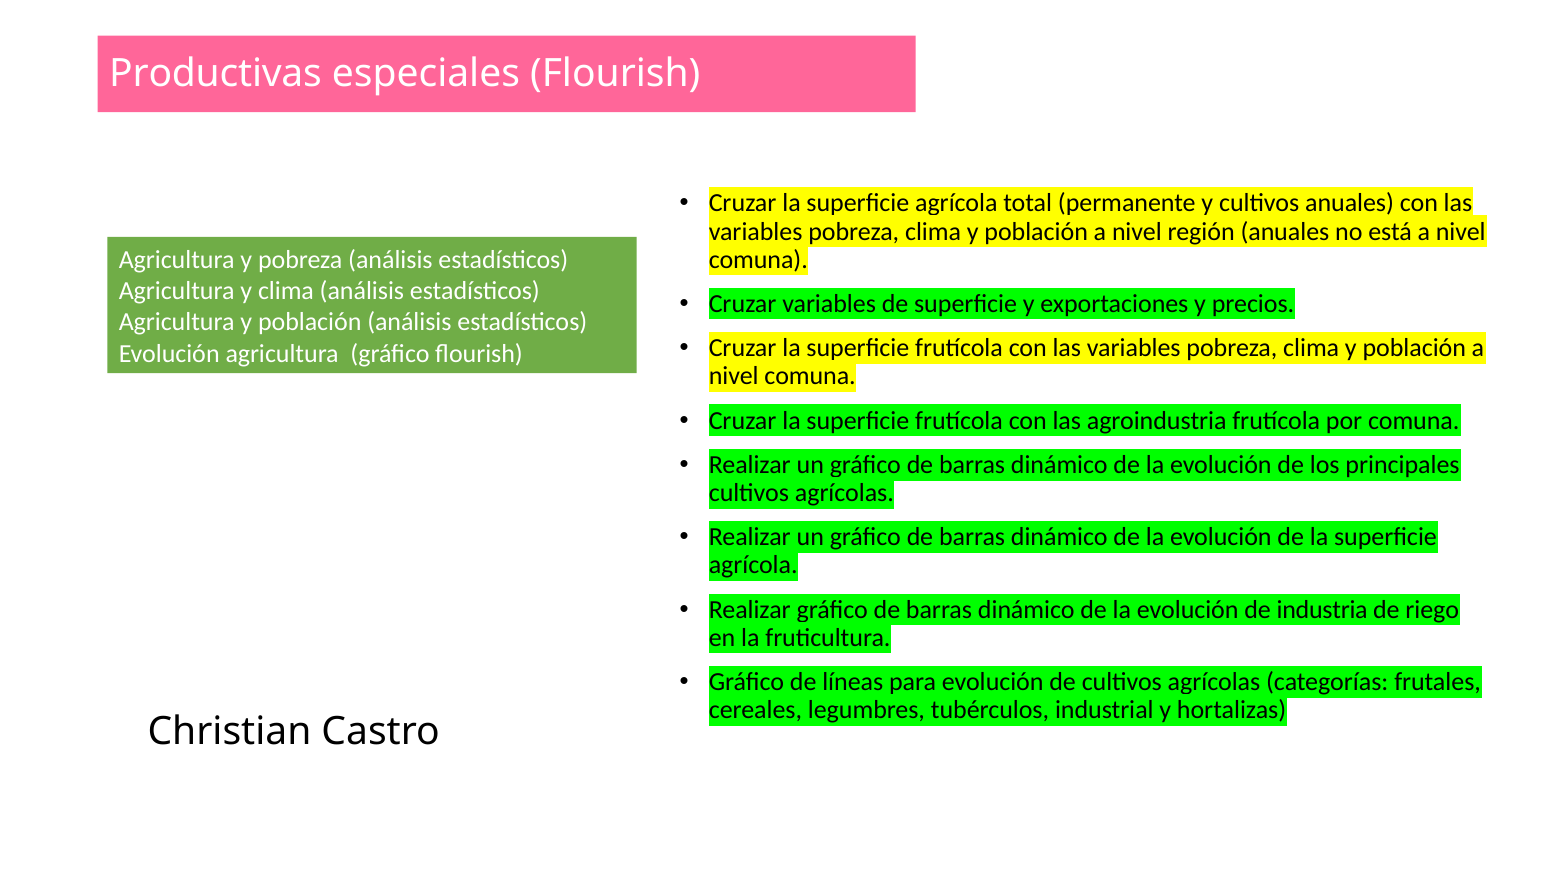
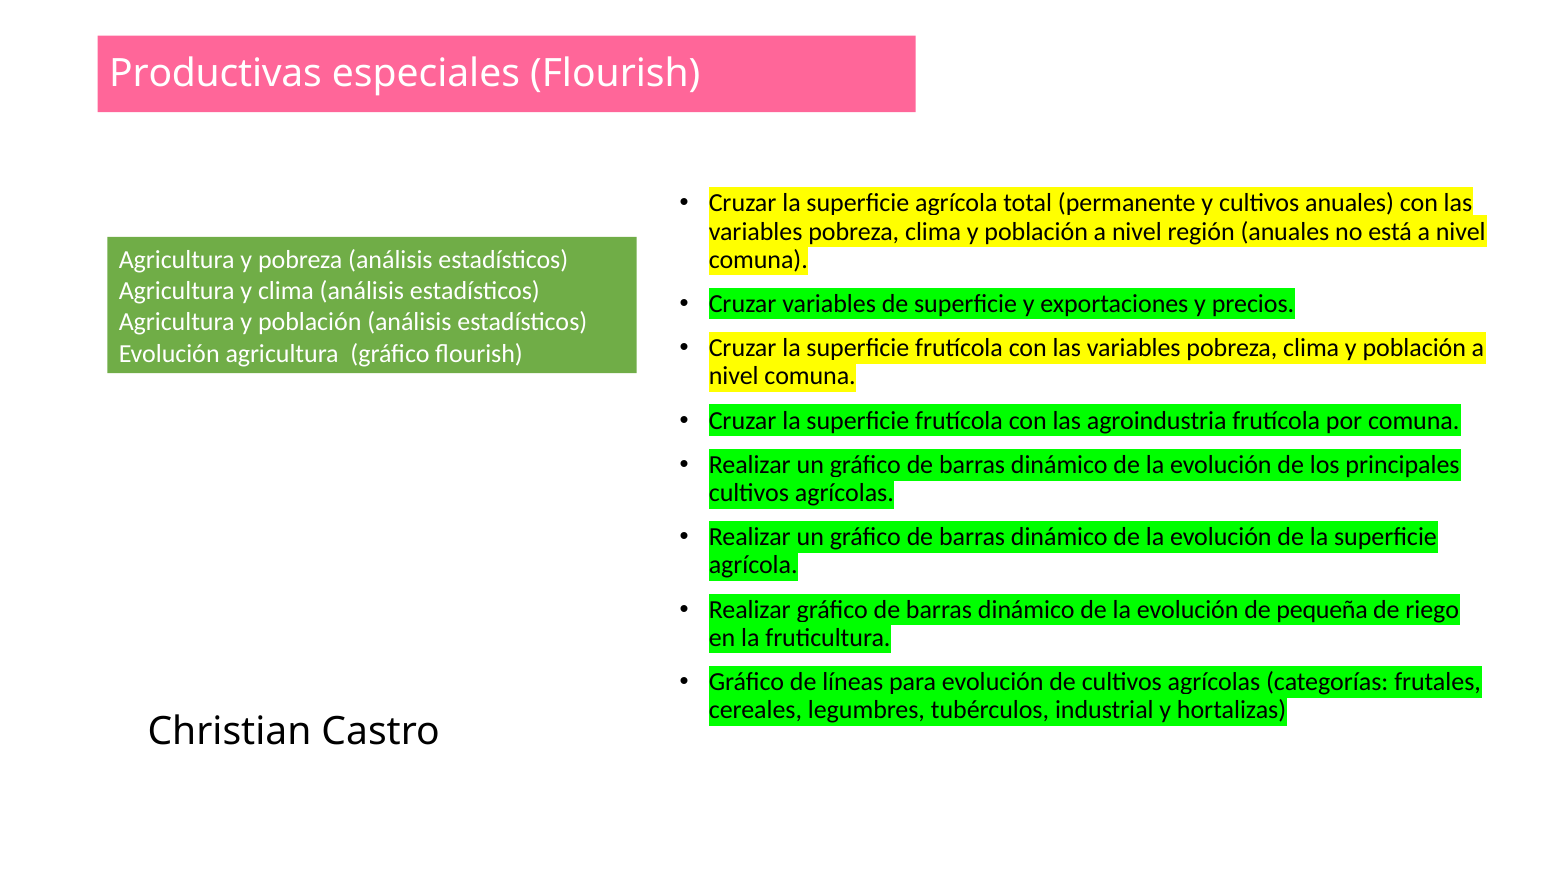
industria: industria -> pequeña
